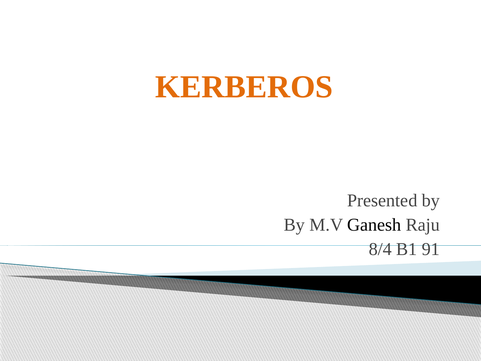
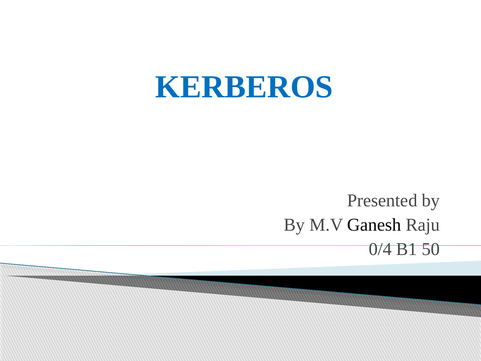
KERBEROS colour: orange -> blue
8/4: 8/4 -> 0/4
91: 91 -> 50
